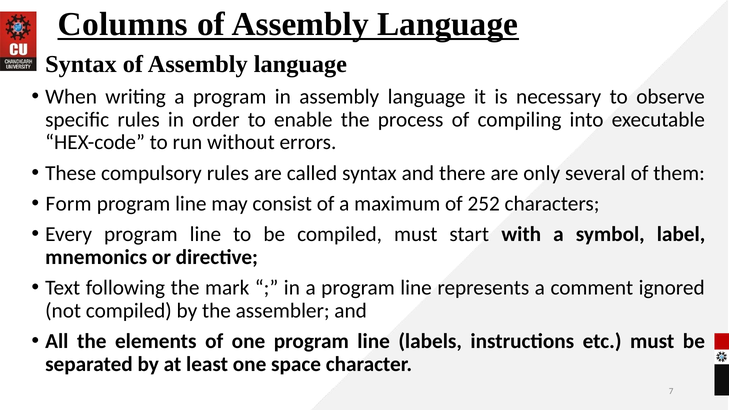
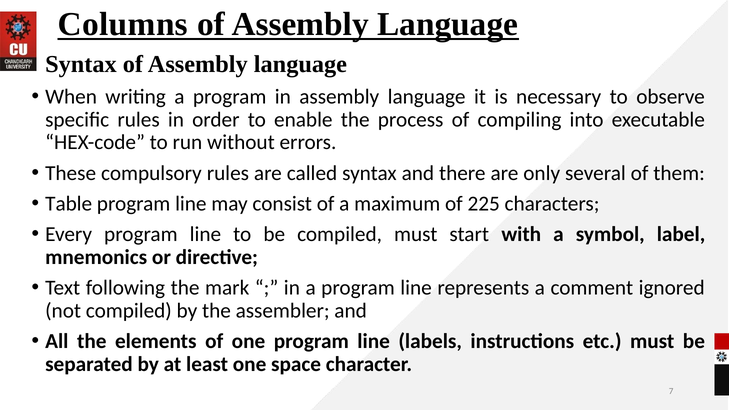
Form: Form -> Table
252: 252 -> 225
